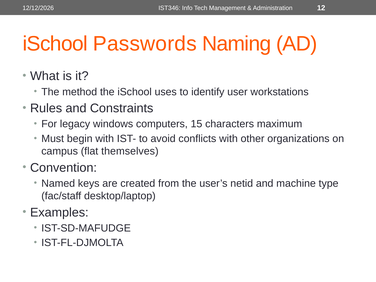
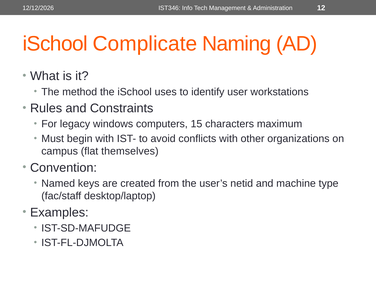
Passwords: Passwords -> Complicate
